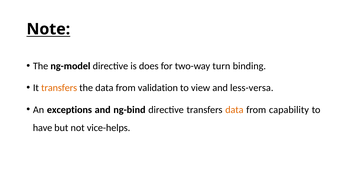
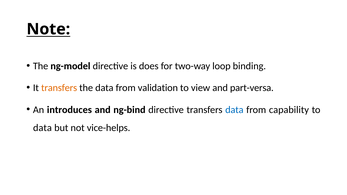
turn: turn -> loop
less-versa: less-versa -> part-versa
exceptions: exceptions -> introduces
data at (234, 110) colour: orange -> blue
have at (43, 128): have -> data
